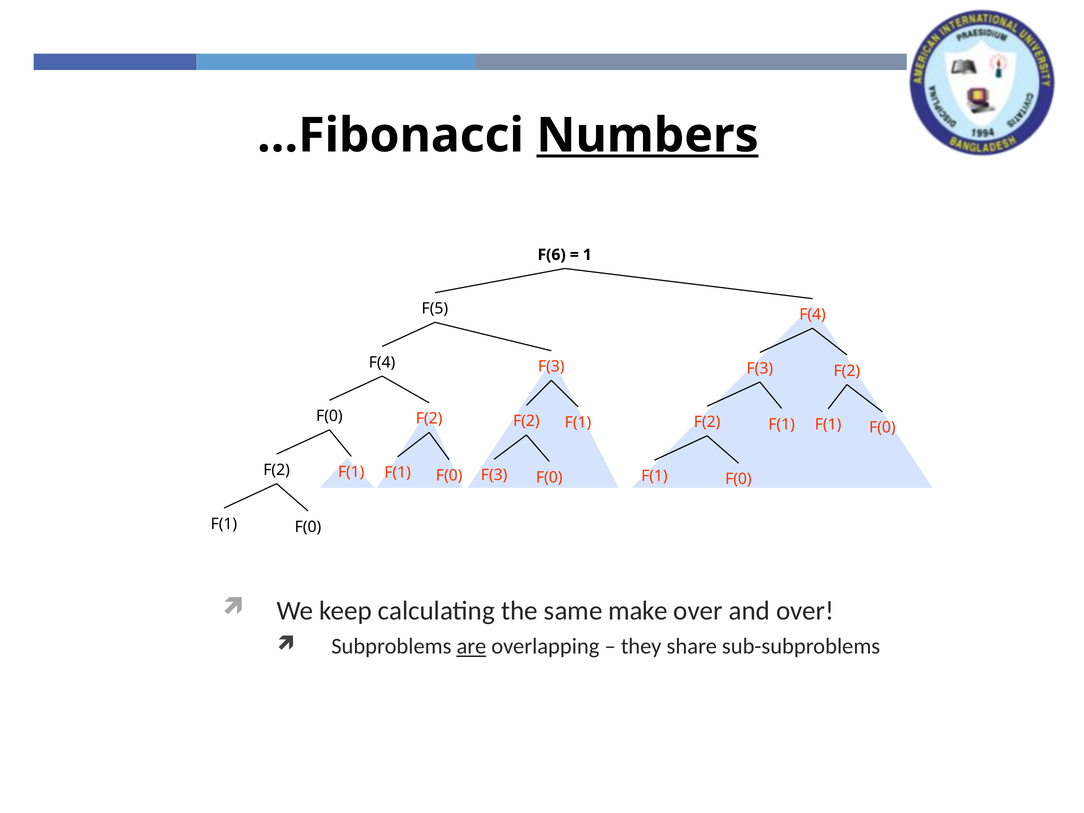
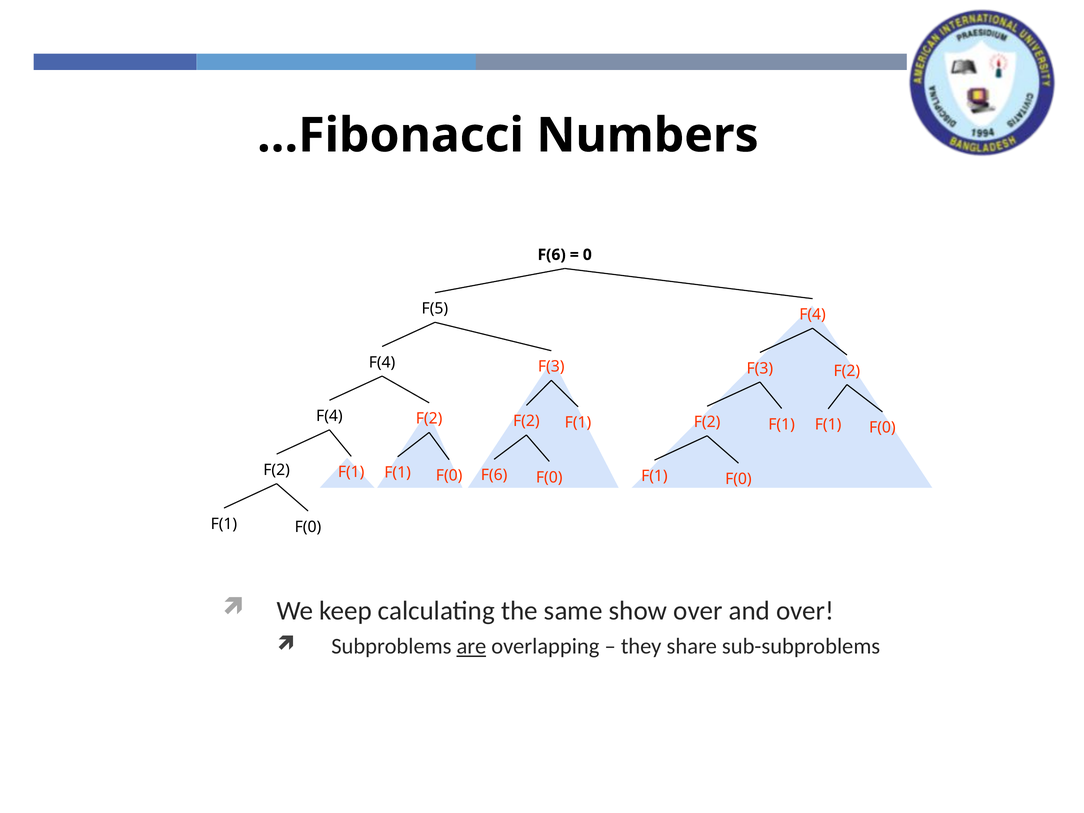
Numbers underline: present -> none
1: 1 -> 0
F(0 at (329, 416): F(0 -> F(4
F(3 at (494, 475): F(3 -> F(6
make: make -> show
